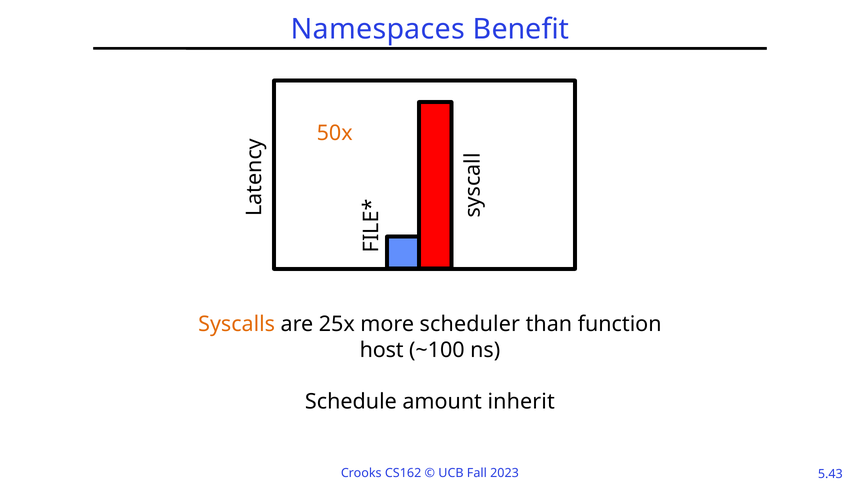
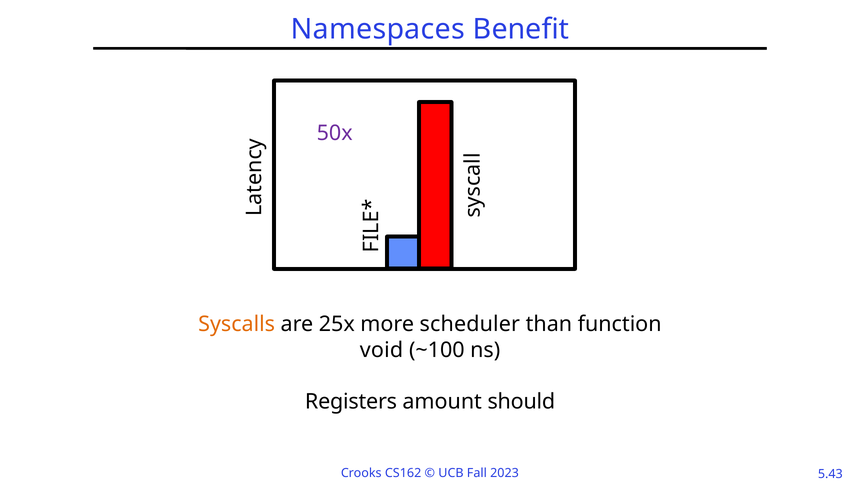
50x colour: orange -> purple
host: host -> void
Schedule: Schedule -> Registers
inherit: inherit -> should
